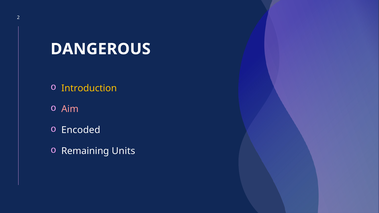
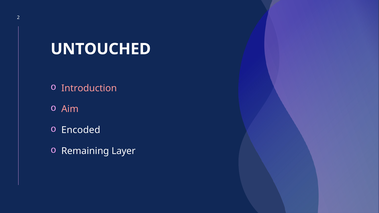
DANGEROUS: DANGEROUS -> UNTOUCHED
Introduction colour: yellow -> pink
Units: Units -> Layer
